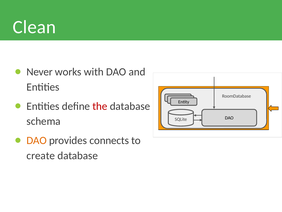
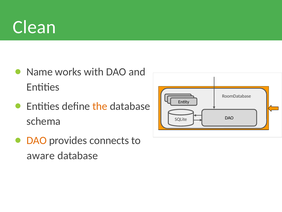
Never: Never -> Name
the colour: red -> orange
create: create -> aware
